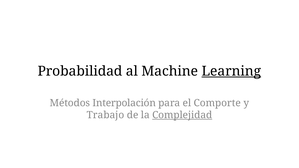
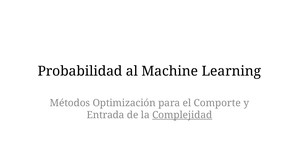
Learning underline: present -> none
Interpolación: Interpolación -> Optimización
Trabajo: Trabajo -> Entrada
